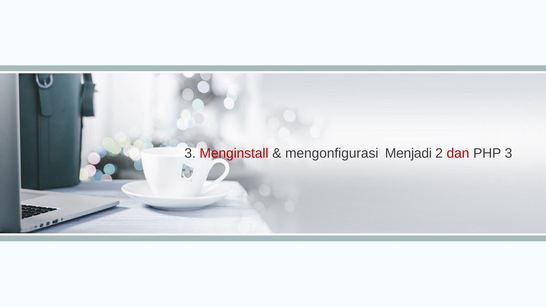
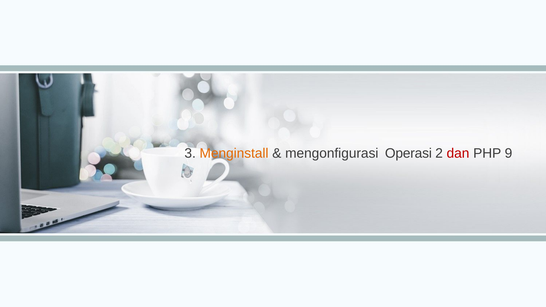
Menginstall colour: red -> orange
Menjadi: Menjadi -> Operasi
PHP 3: 3 -> 9
